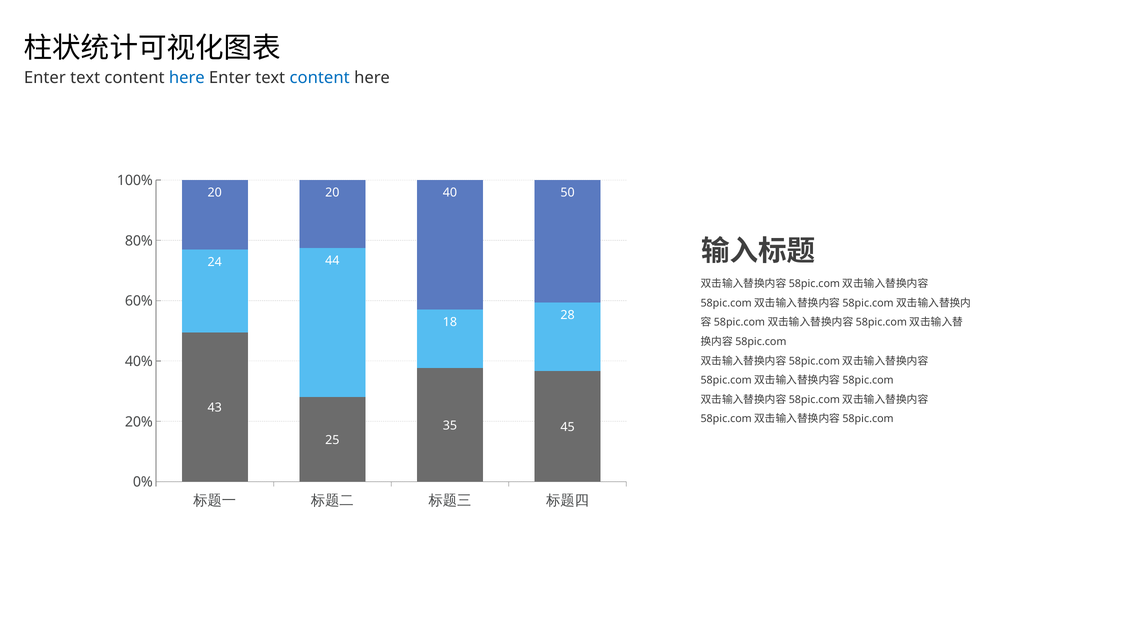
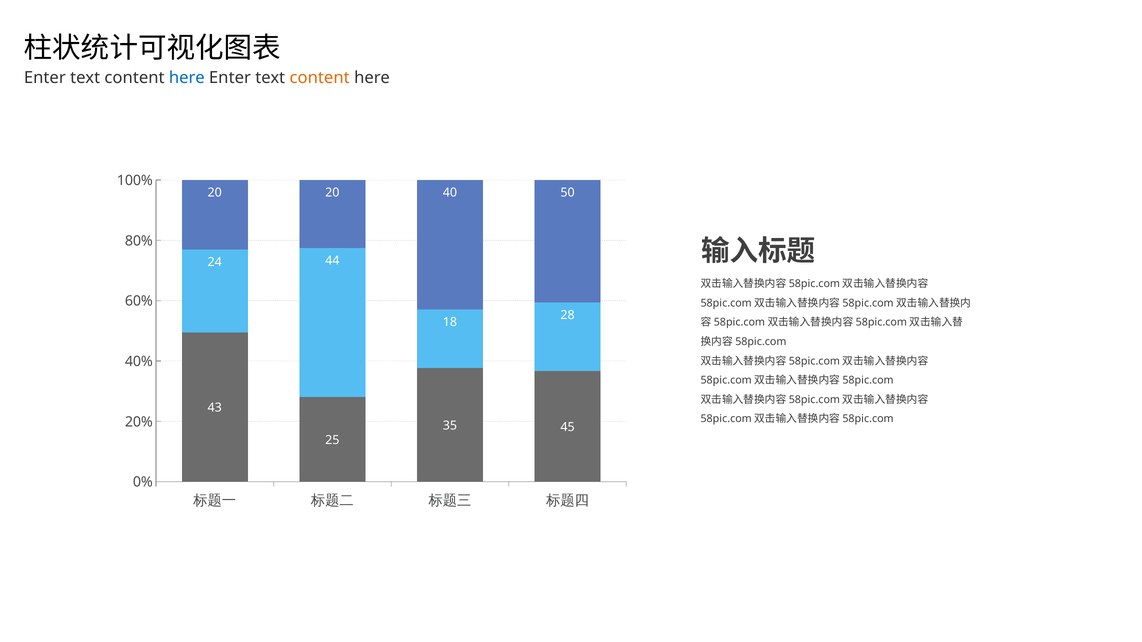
content at (320, 78) colour: blue -> orange
